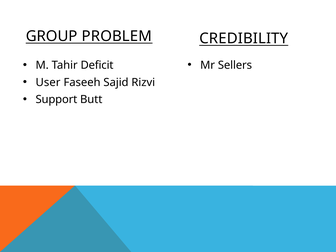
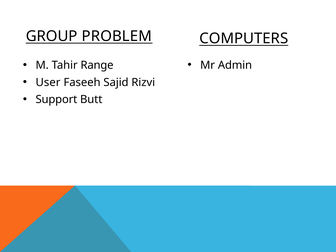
CREDIBILITY: CREDIBILITY -> COMPUTERS
Deficit: Deficit -> Range
Sellers: Sellers -> Admin
